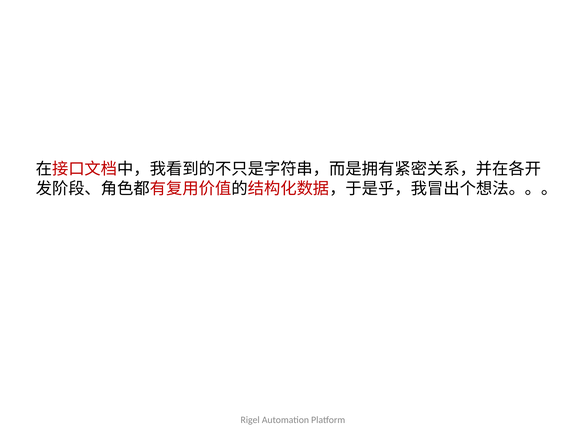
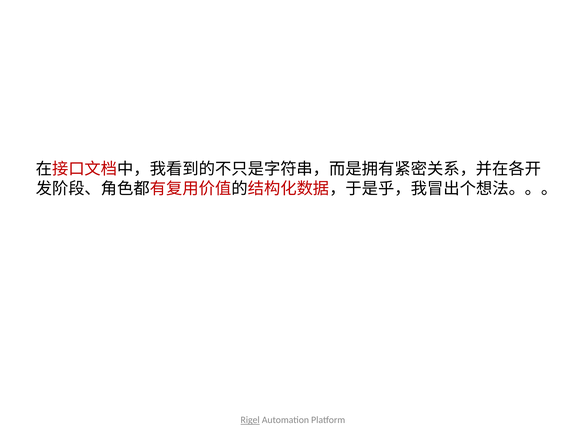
Rigel underline: none -> present
